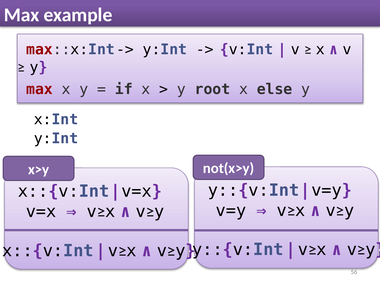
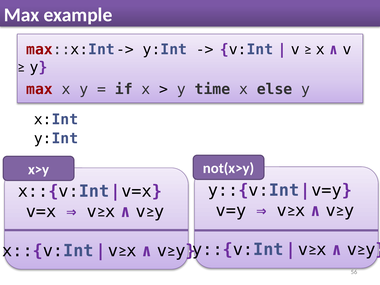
root: root -> time
